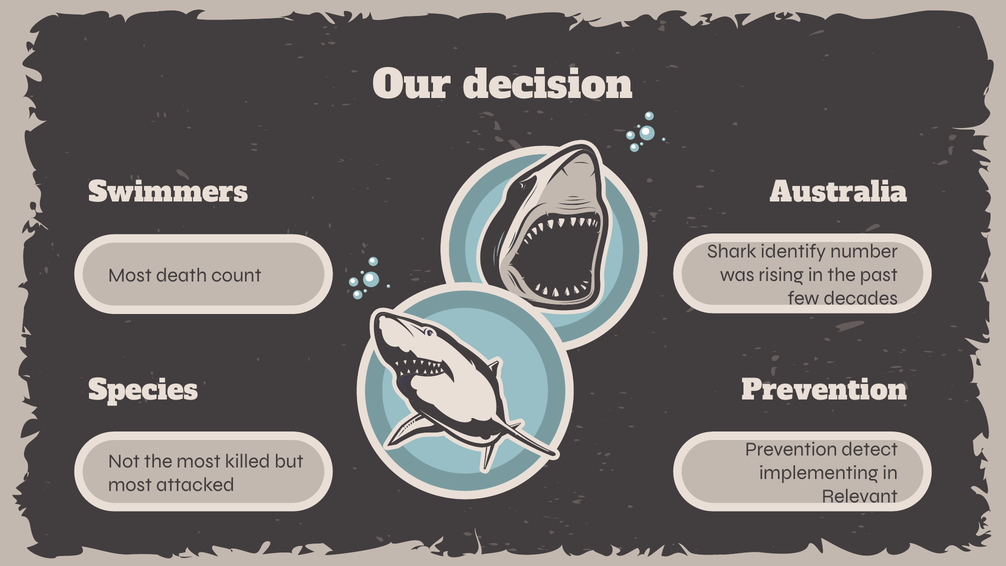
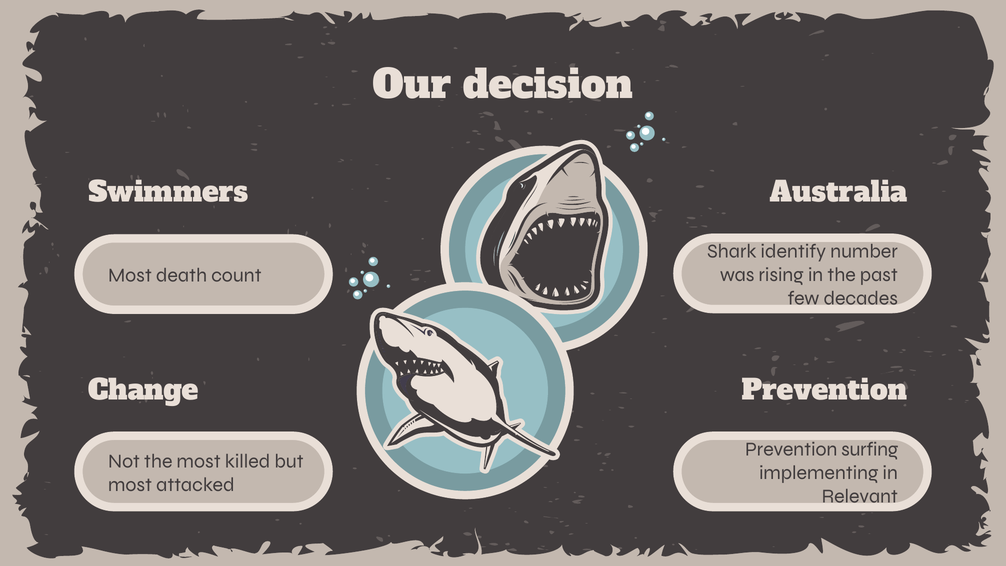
Species: Species -> Change
detect: detect -> surfing
